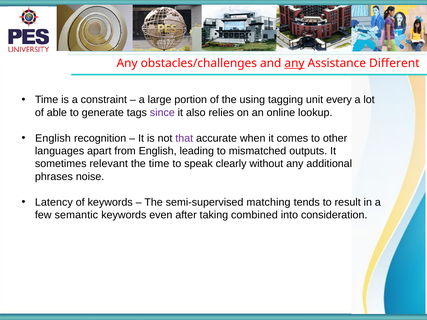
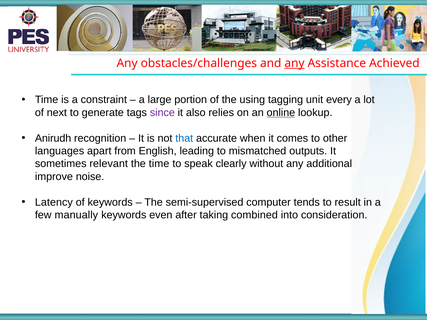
Different: Different -> Achieved
able: able -> next
online underline: none -> present
English at (53, 138): English -> Anirudh
that colour: purple -> blue
phrases: phrases -> improve
matching: matching -> computer
semantic: semantic -> manually
